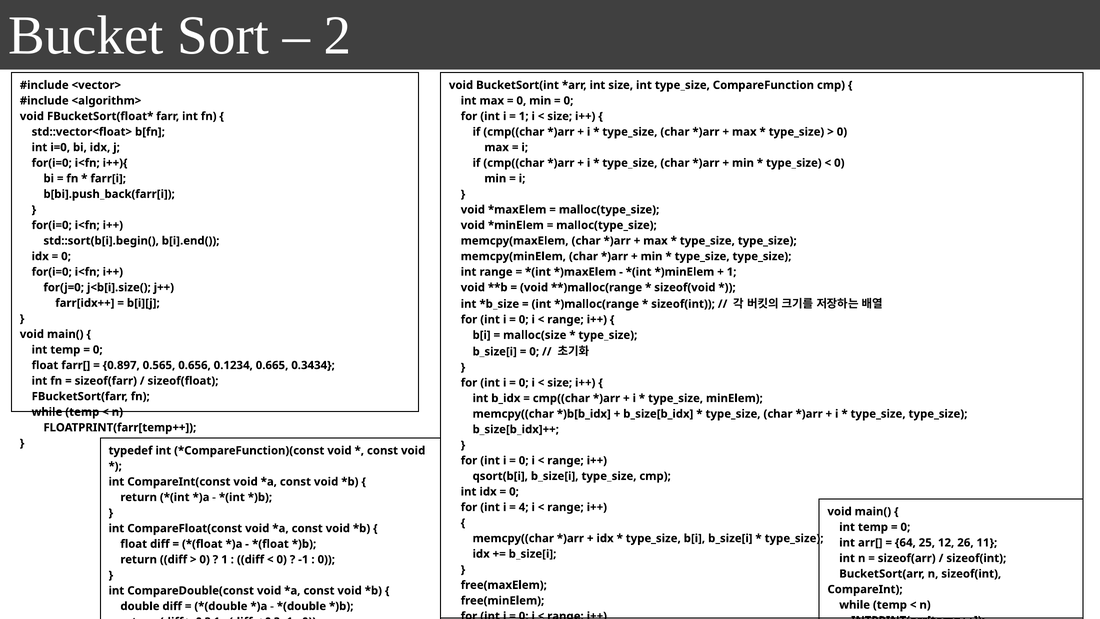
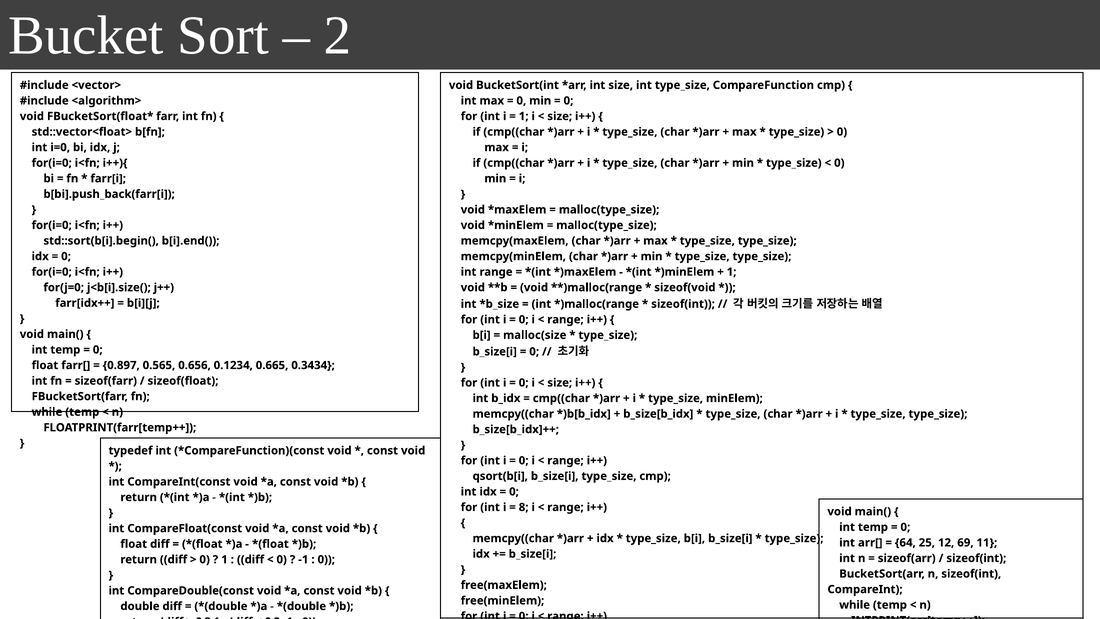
4: 4 -> 8
26: 26 -> 69
